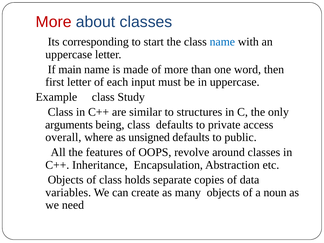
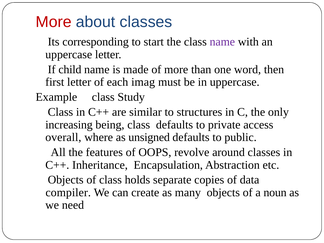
name at (222, 42) colour: blue -> purple
main: main -> child
input: input -> imag
arguments: arguments -> increasing
variables: variables -> compiler
